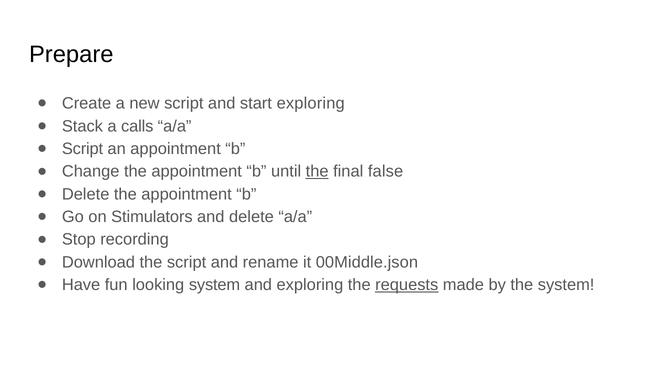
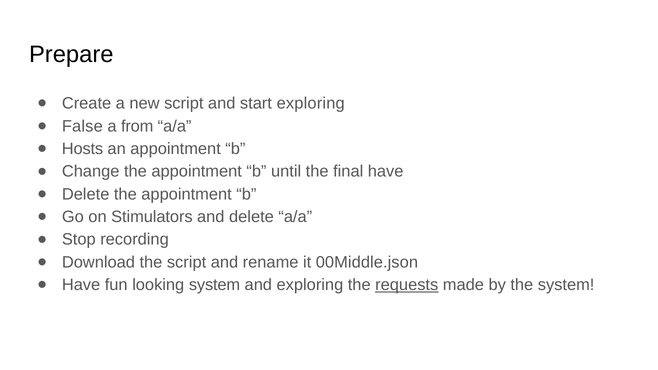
Stack: Stack -> False
calls: calls -> from
Script at (83, 149): Script -> Hosts
the at (317, 172) underline: present -> none
final false: false -> have
